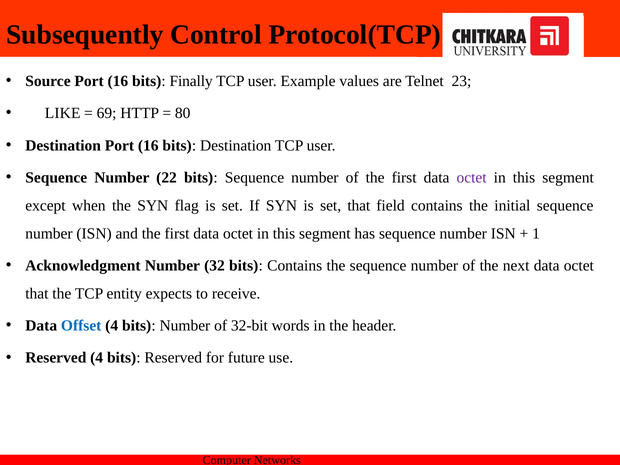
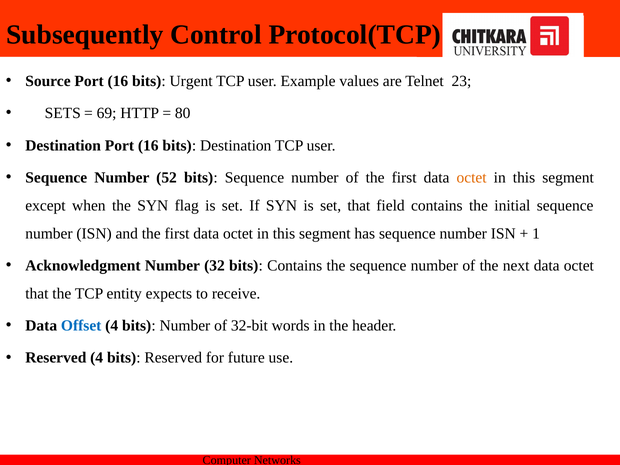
Finally: Finally -> Urgent
LIKE: LIKE -> SETS
22: 22 -> 52
octet at (472, 178) colour: purple -> orange
